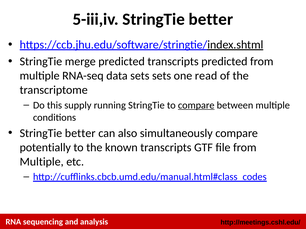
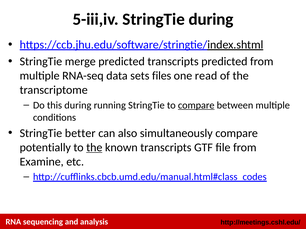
5-iii,iv StringTie better: better -> during
sets sets: sets -> files
this supply: supply -> during
the at (94, 148) underline: none -> present
Multiple at (42, 162): Multiple -> Examine
